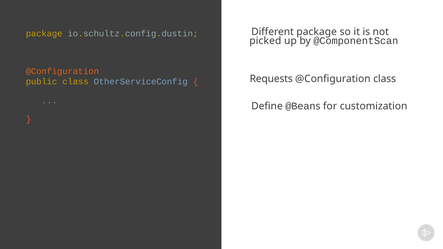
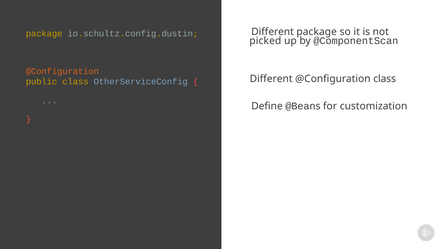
Requests at (271, 79): Requests -> Different
